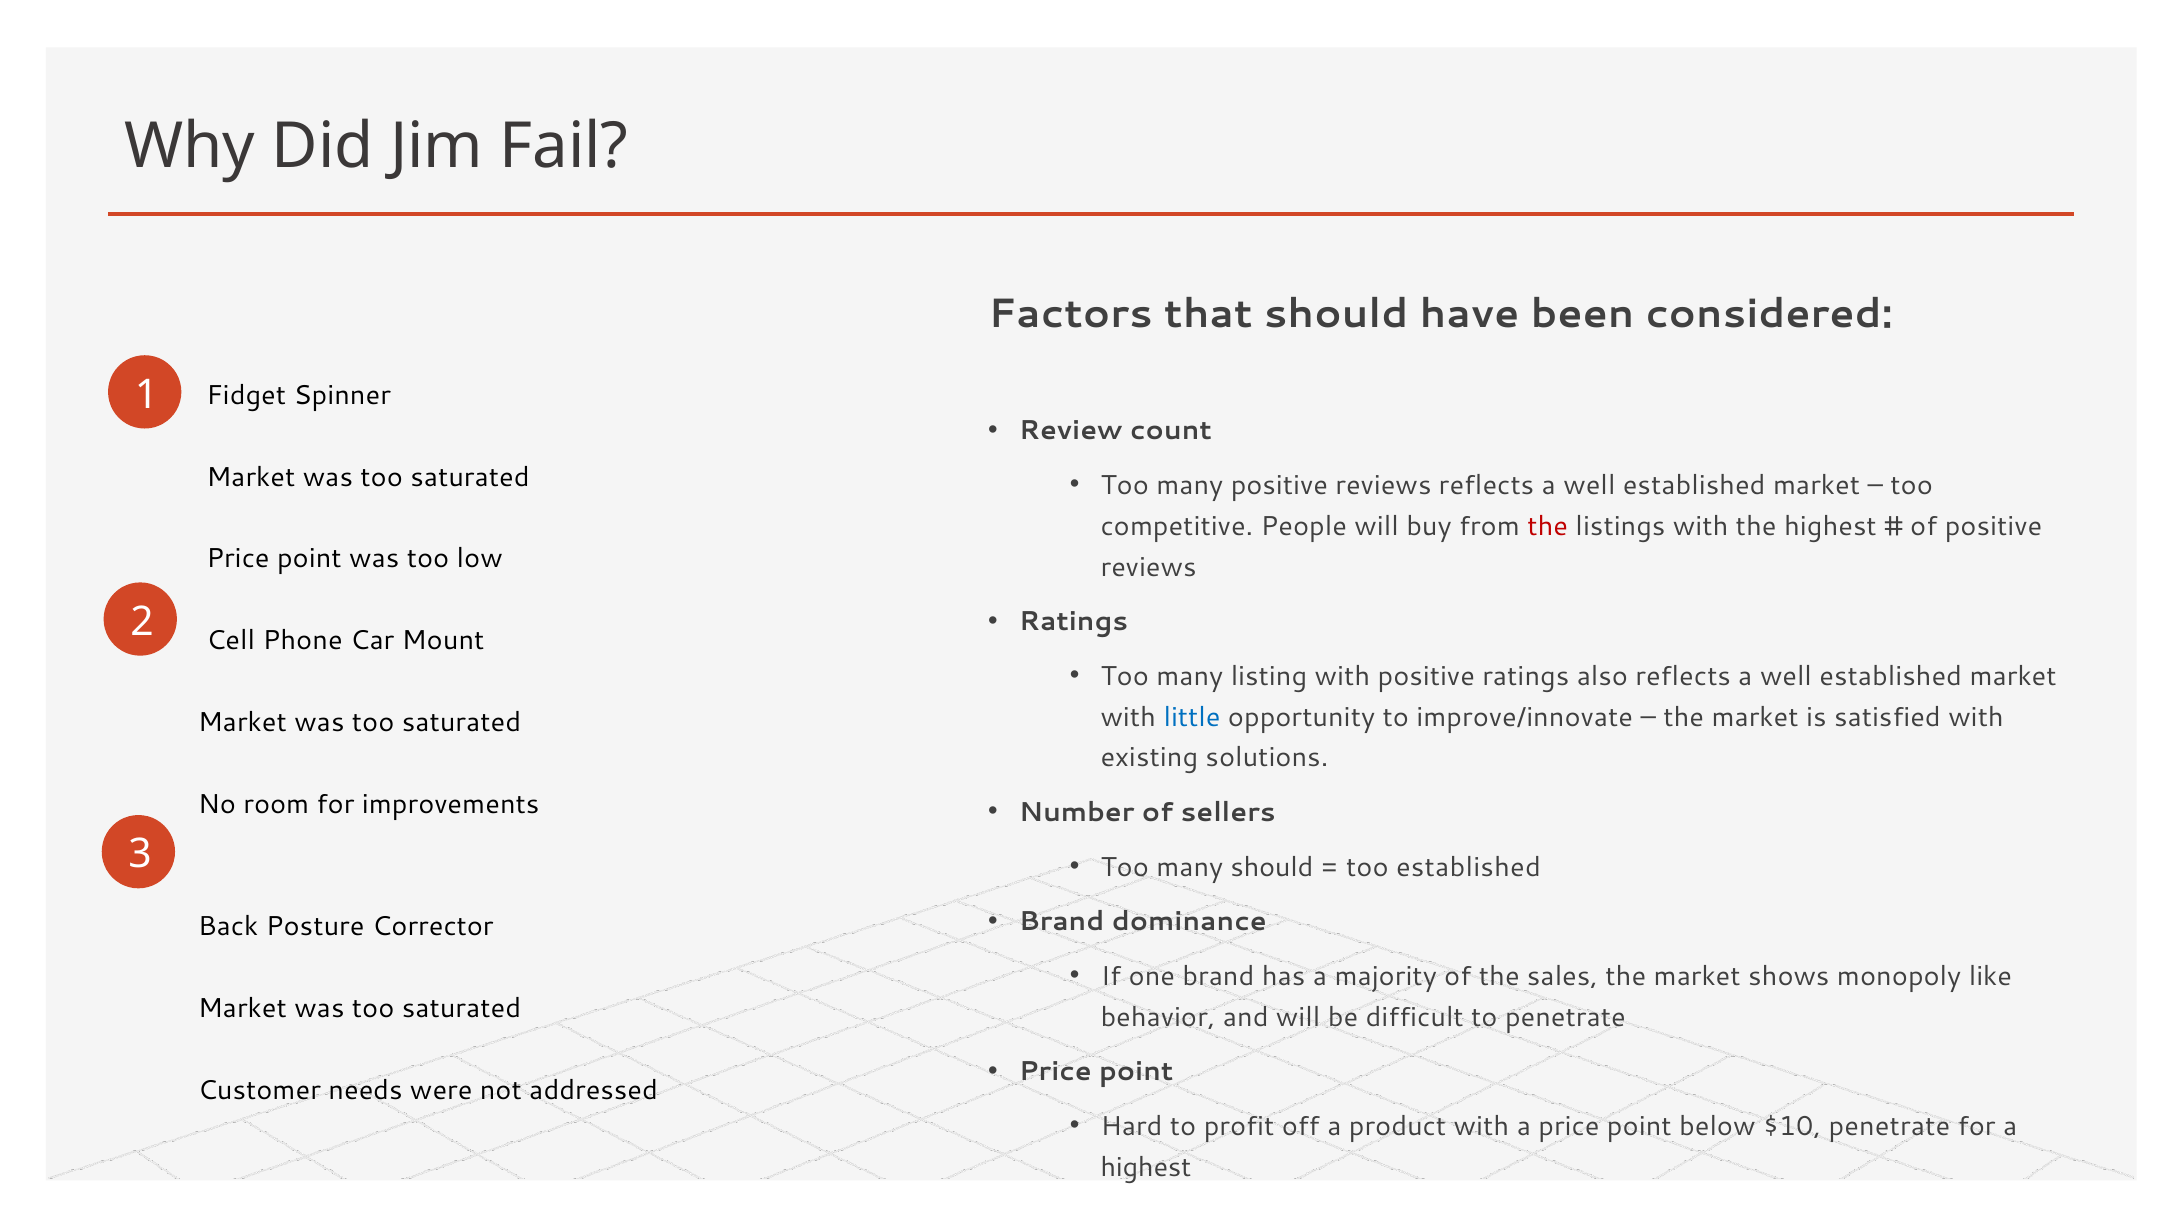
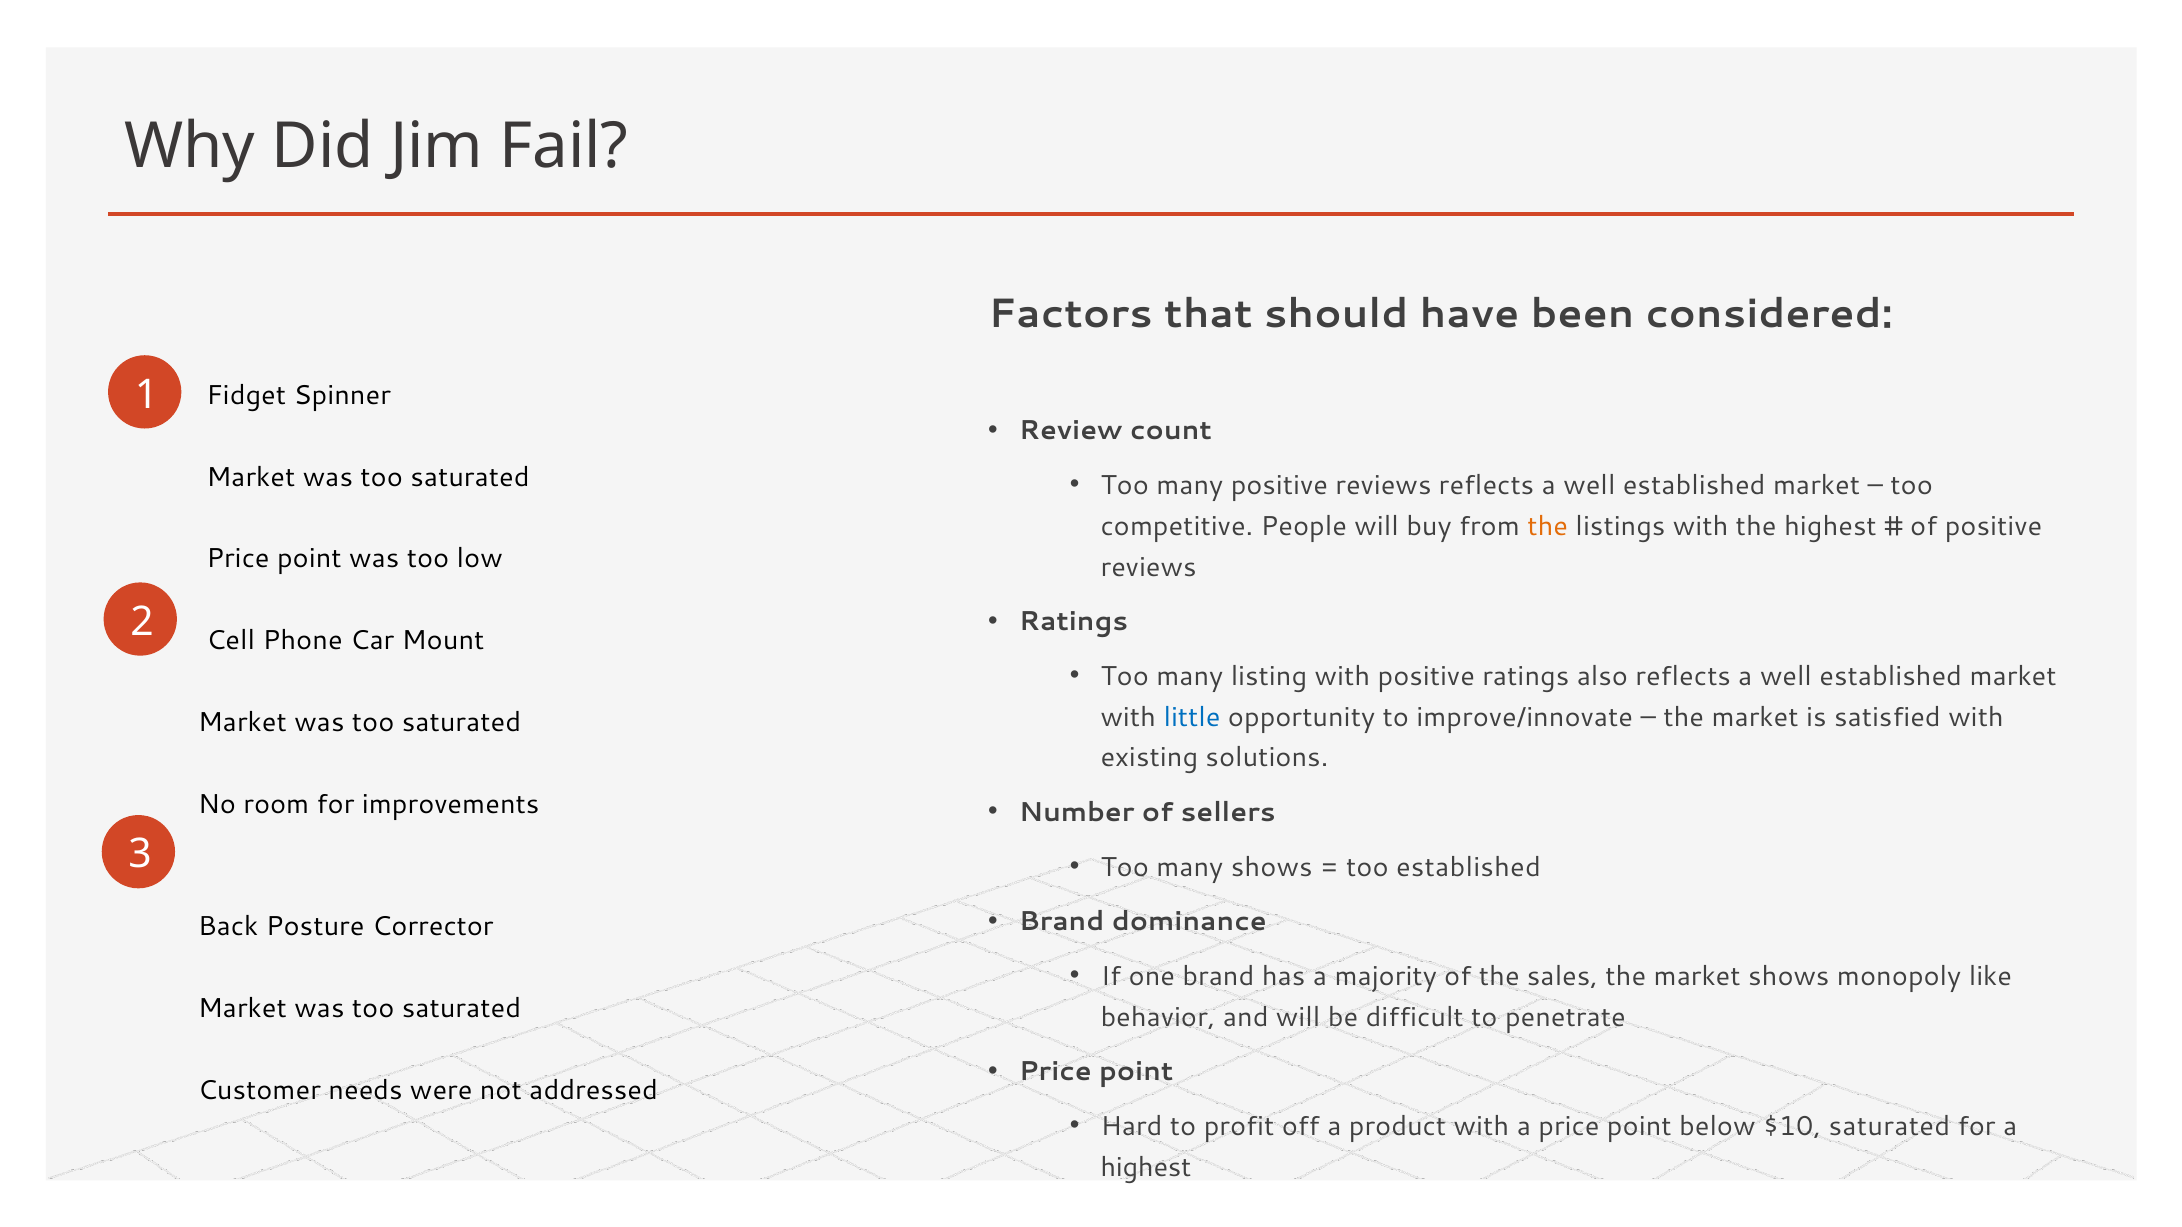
the at (1548, 526) colour: red -> orange
many should: should -> shows
$10 penetrate: penetrate -> saturated
